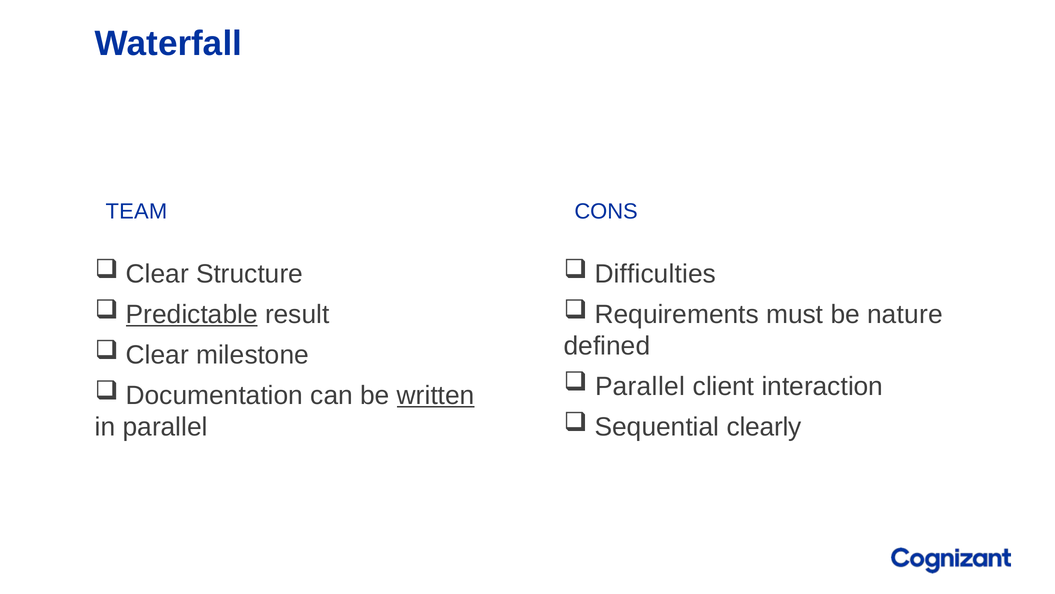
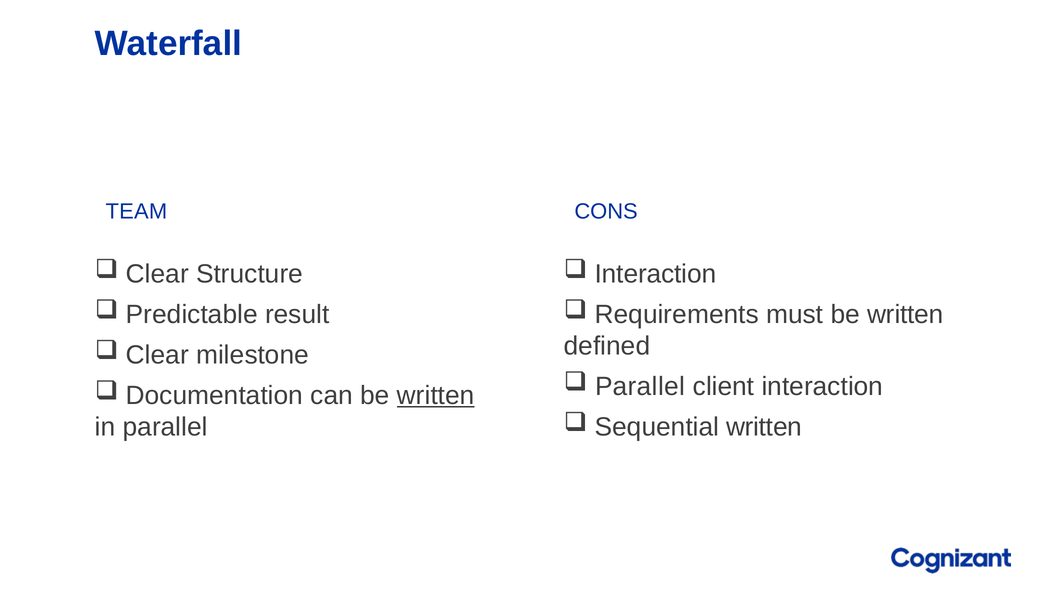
Difficulties at (655, 274): Difficulties -> Interaction
Predictable underline: present -> none
must be nature: nature -> written
Sequential clearly: clearly -> written
